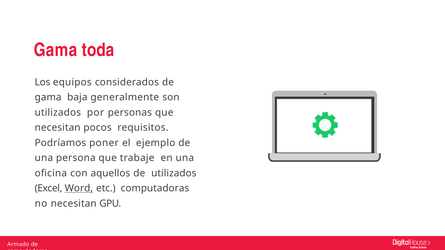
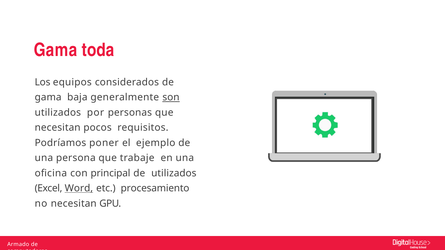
son underline: none -> present
aquellos: aquellos -> principal
etc computadoras: computadoras -> procesamiento
